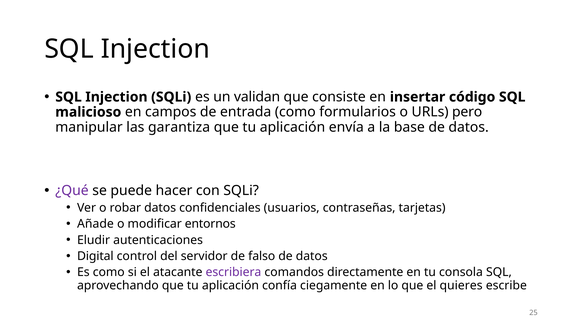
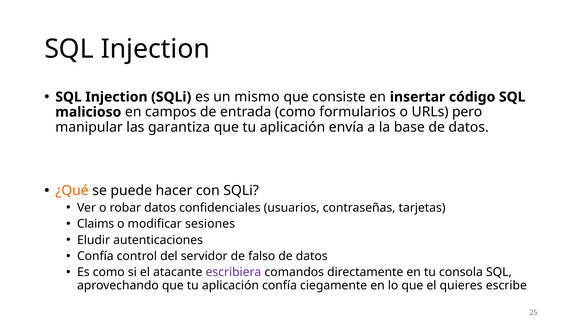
validan: validan -> mismo
¿Qué colour: purple -> orange
Añade: Añade -> Claims
entornos: entornos -> sesiones
Digital at (95, 256): Digital -> Confía
